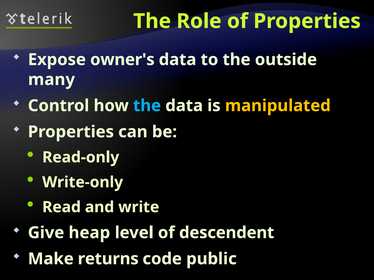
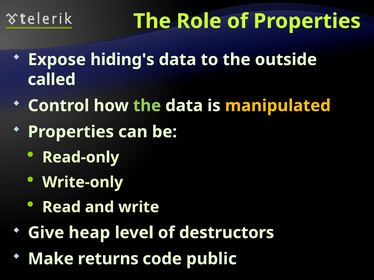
owner's: owner's -> hiding's
many: many -> called
the at (147, 106) colour: light blue -> light green
descendent: descendent -> destructors
